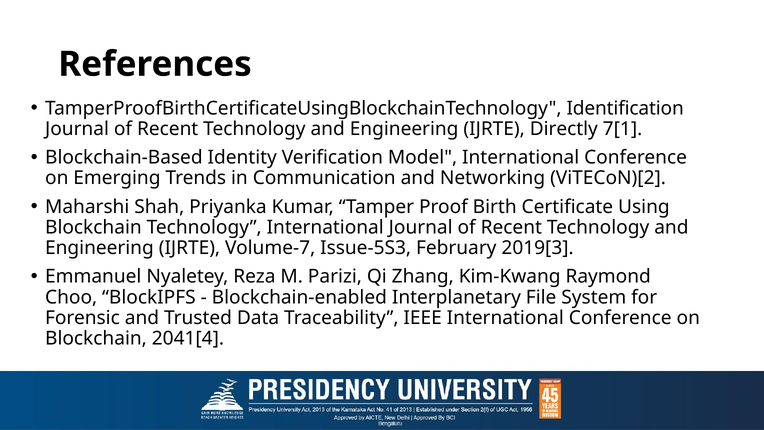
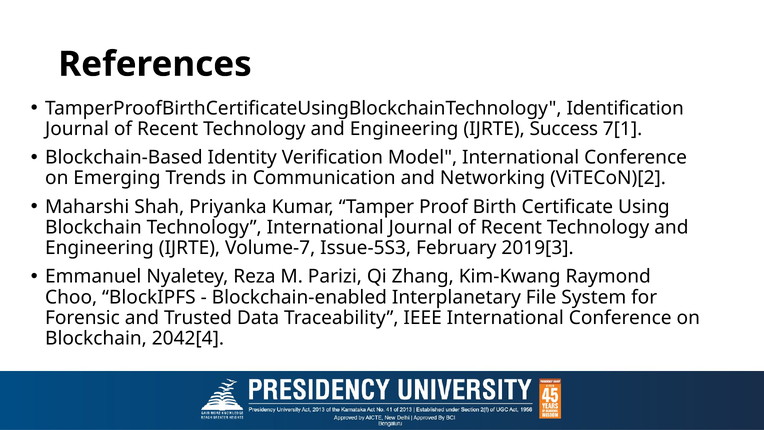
Directly: Directly -> Success
2041[4: 2041[4 -> 2042[4
